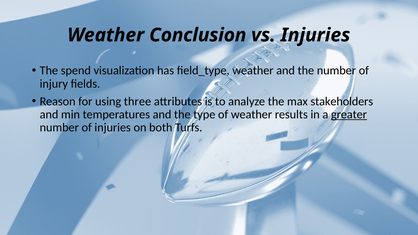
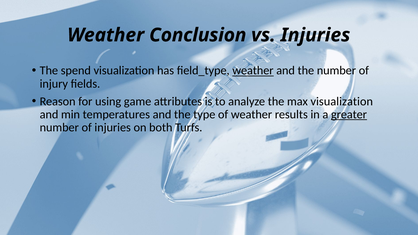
weather at (253, 71) underline: none -> present
three: three -> game
max stakeholders: stakeholders -> visualization
